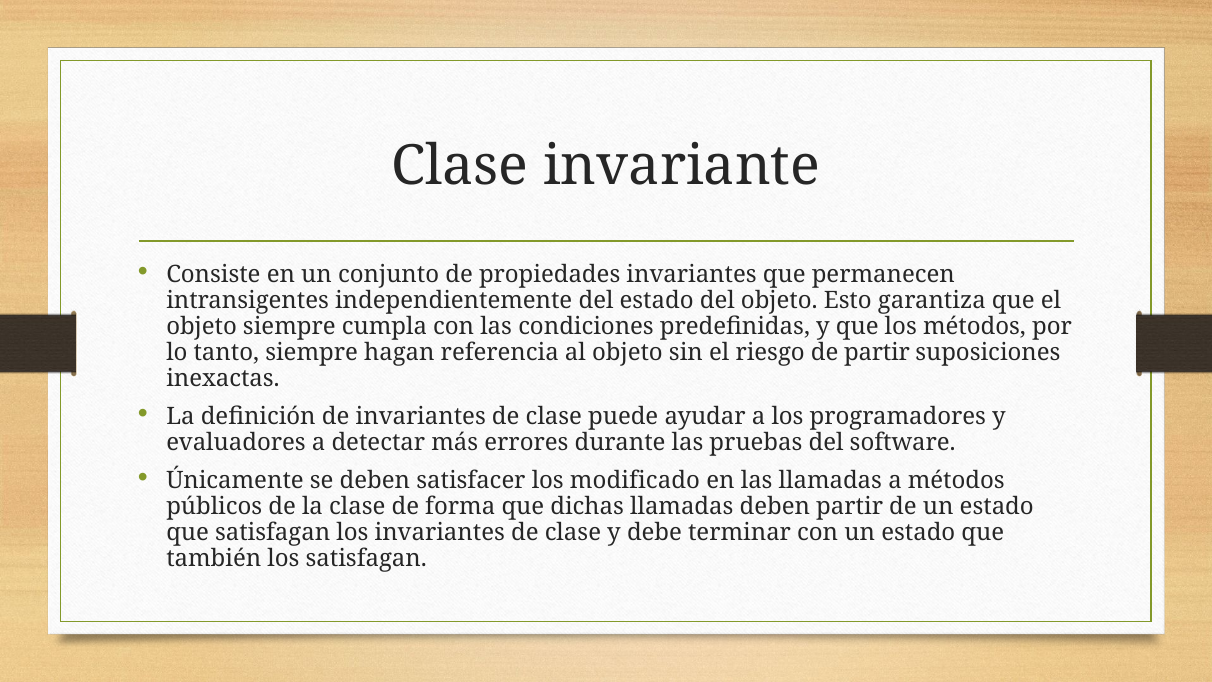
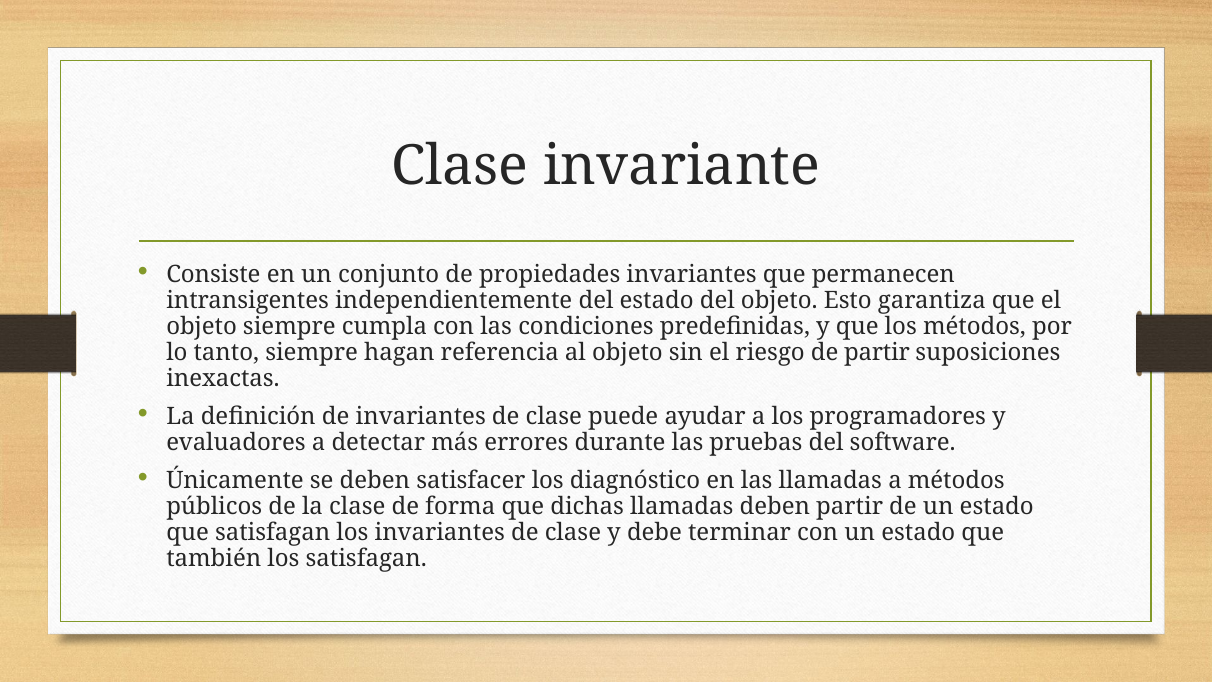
modificado: modificado -> diagnóstico
